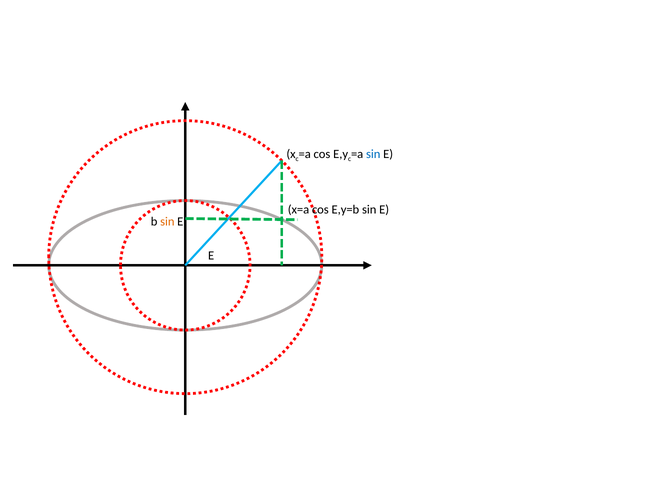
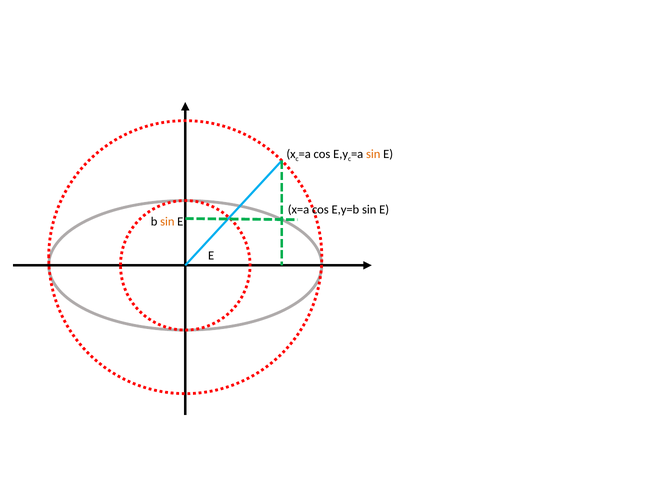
sin at (373, 154) colour: blue -> orange
